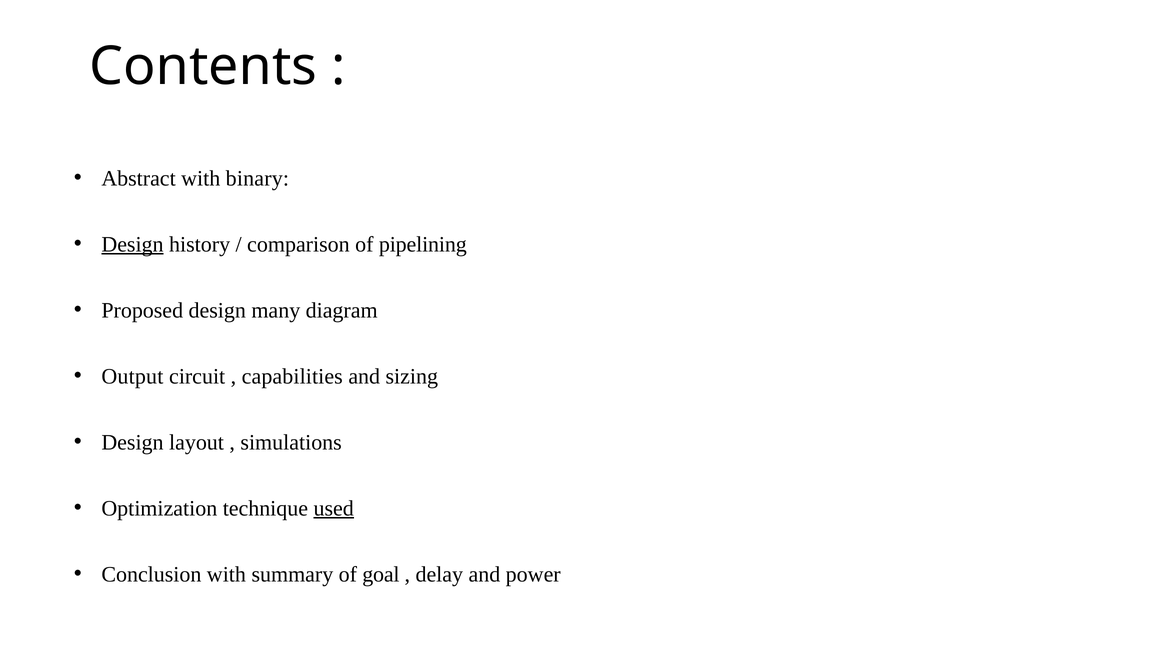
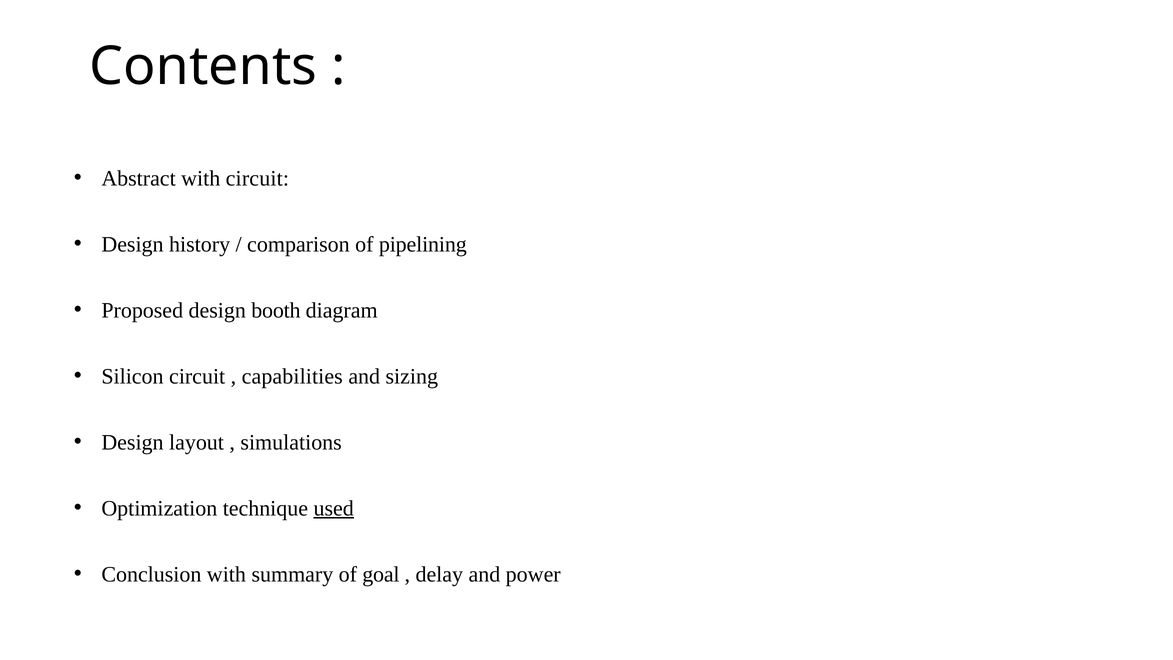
with binary: binary -> circuit
Design at (132, 244) underline: present -> none
many: many -> booth
Output: Output -> Silicon
